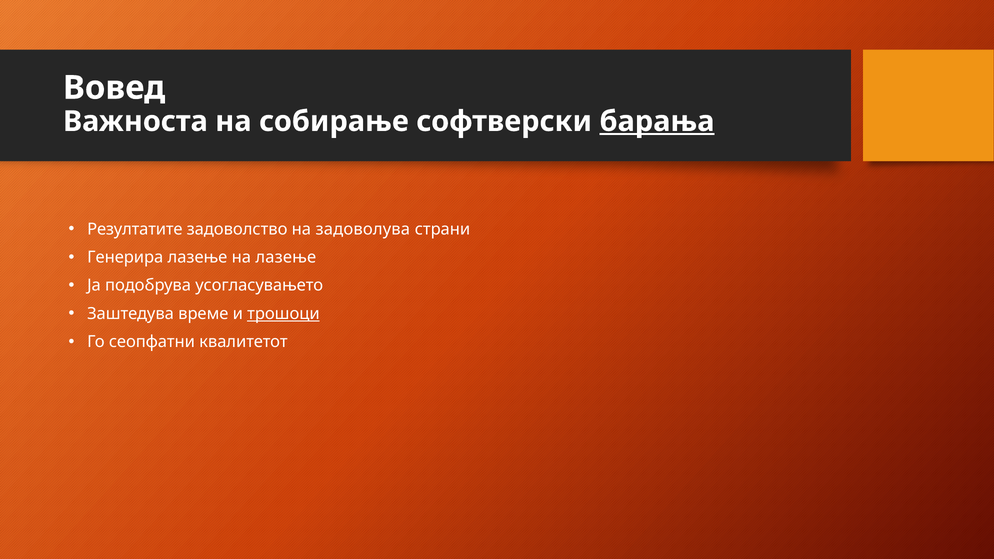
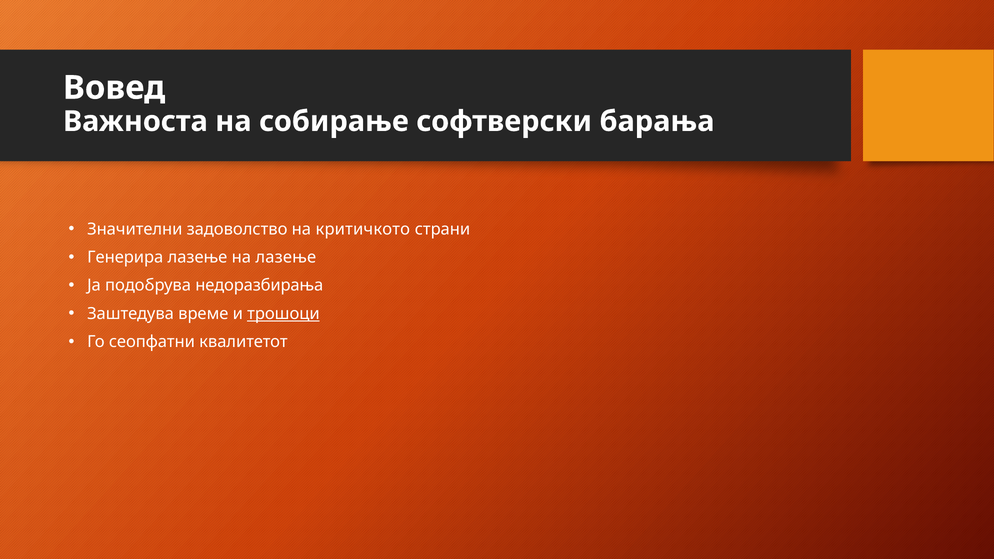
барања underline: present -> none
Резултатите: Резултатите -> Значителни
задоволува: задоволува -> критичкото
усогласувањето: усогласувањето -> недоразбирања
